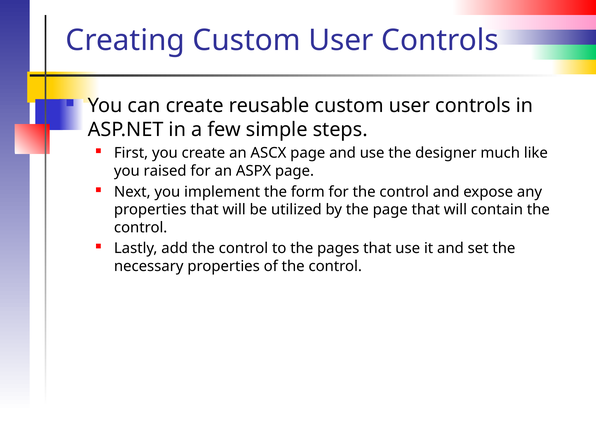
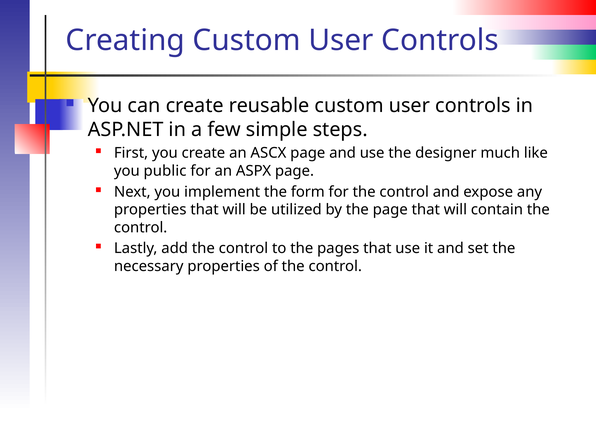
raised: raised -> public
